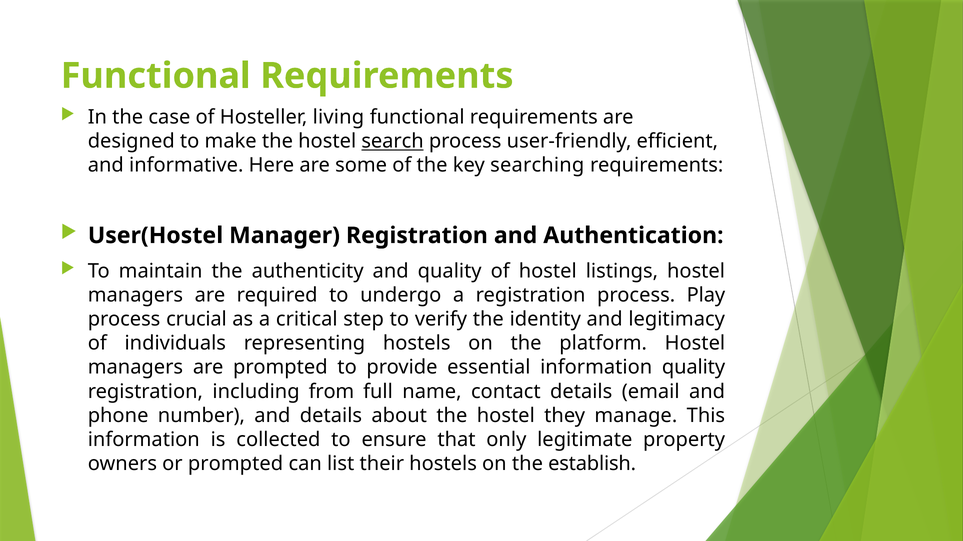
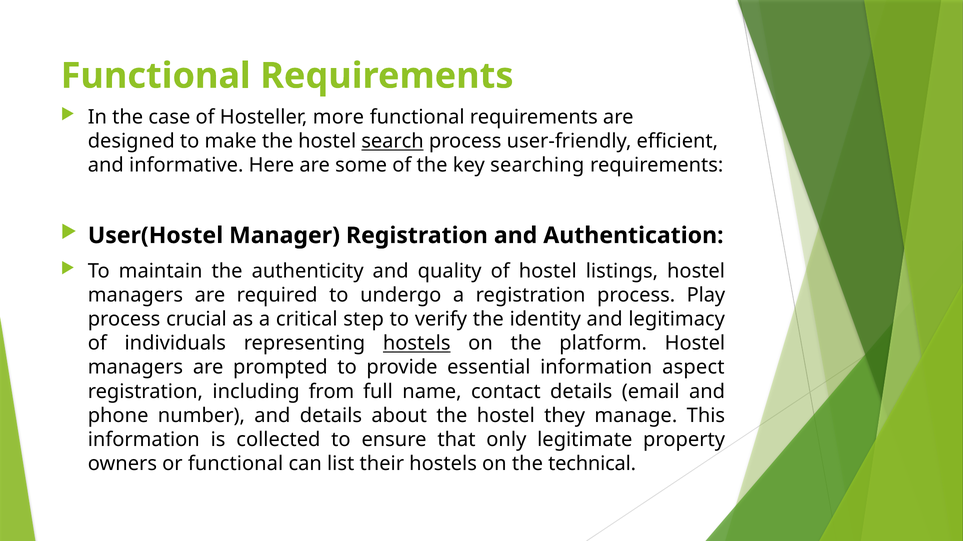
living: living -> more
hostels at (417, 344) underline: none -> present
information quality: quality -> aspect
or prompted: prompted -> functional
establish: establish -> technical
